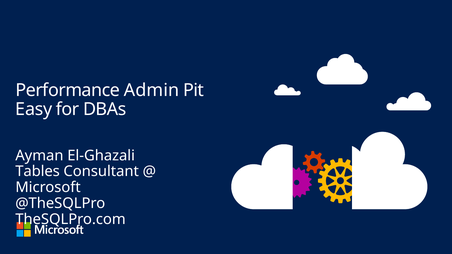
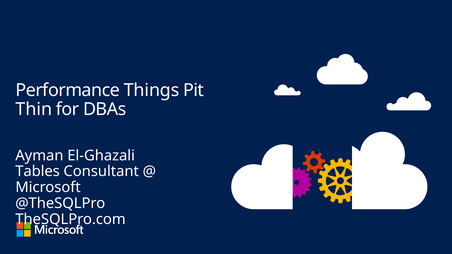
Admin: Admin -> Things
Easy: Easy -> Thin
